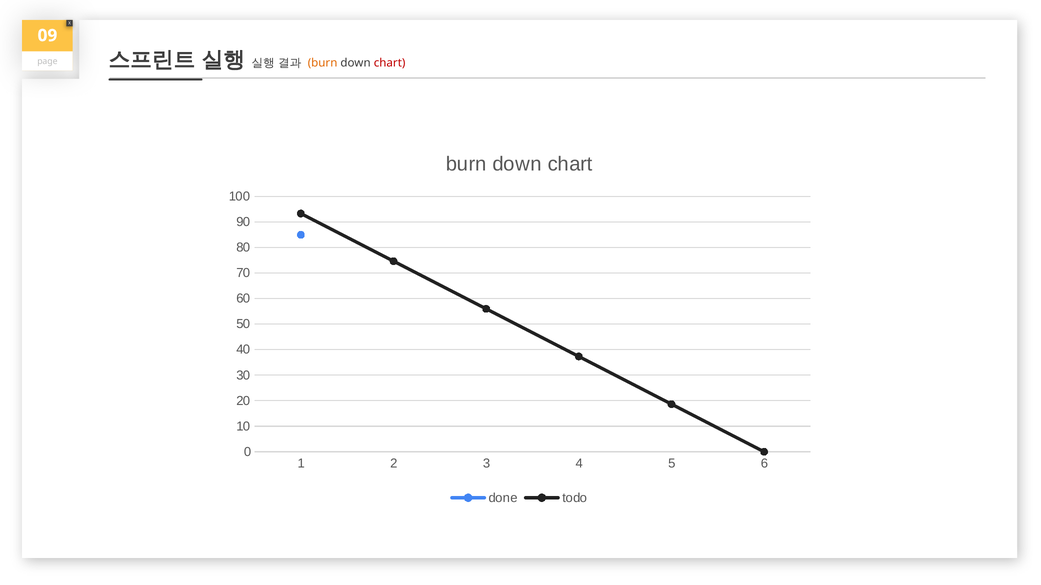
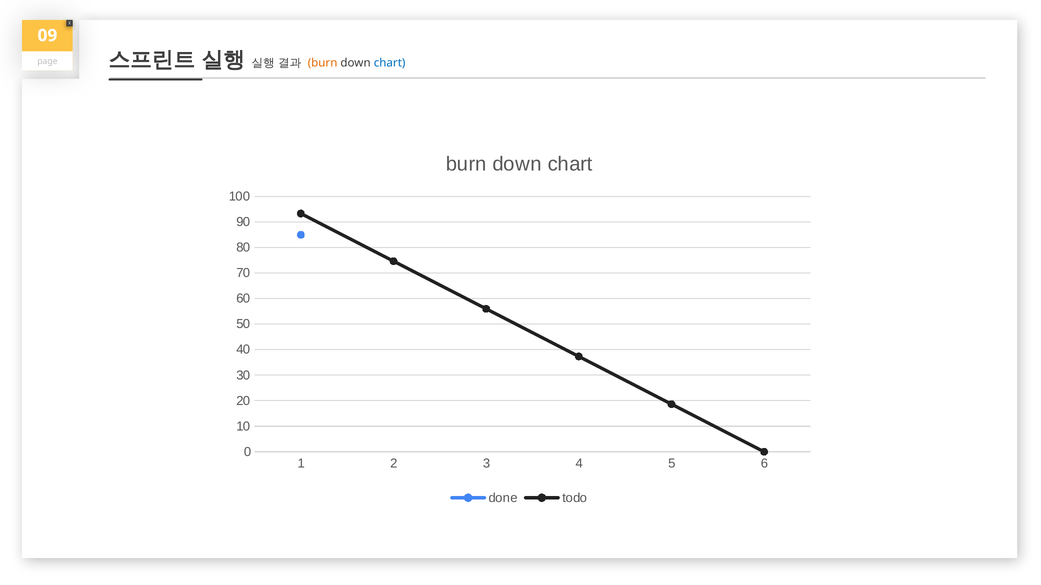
chart at (390, 63) colour: red -> blue
